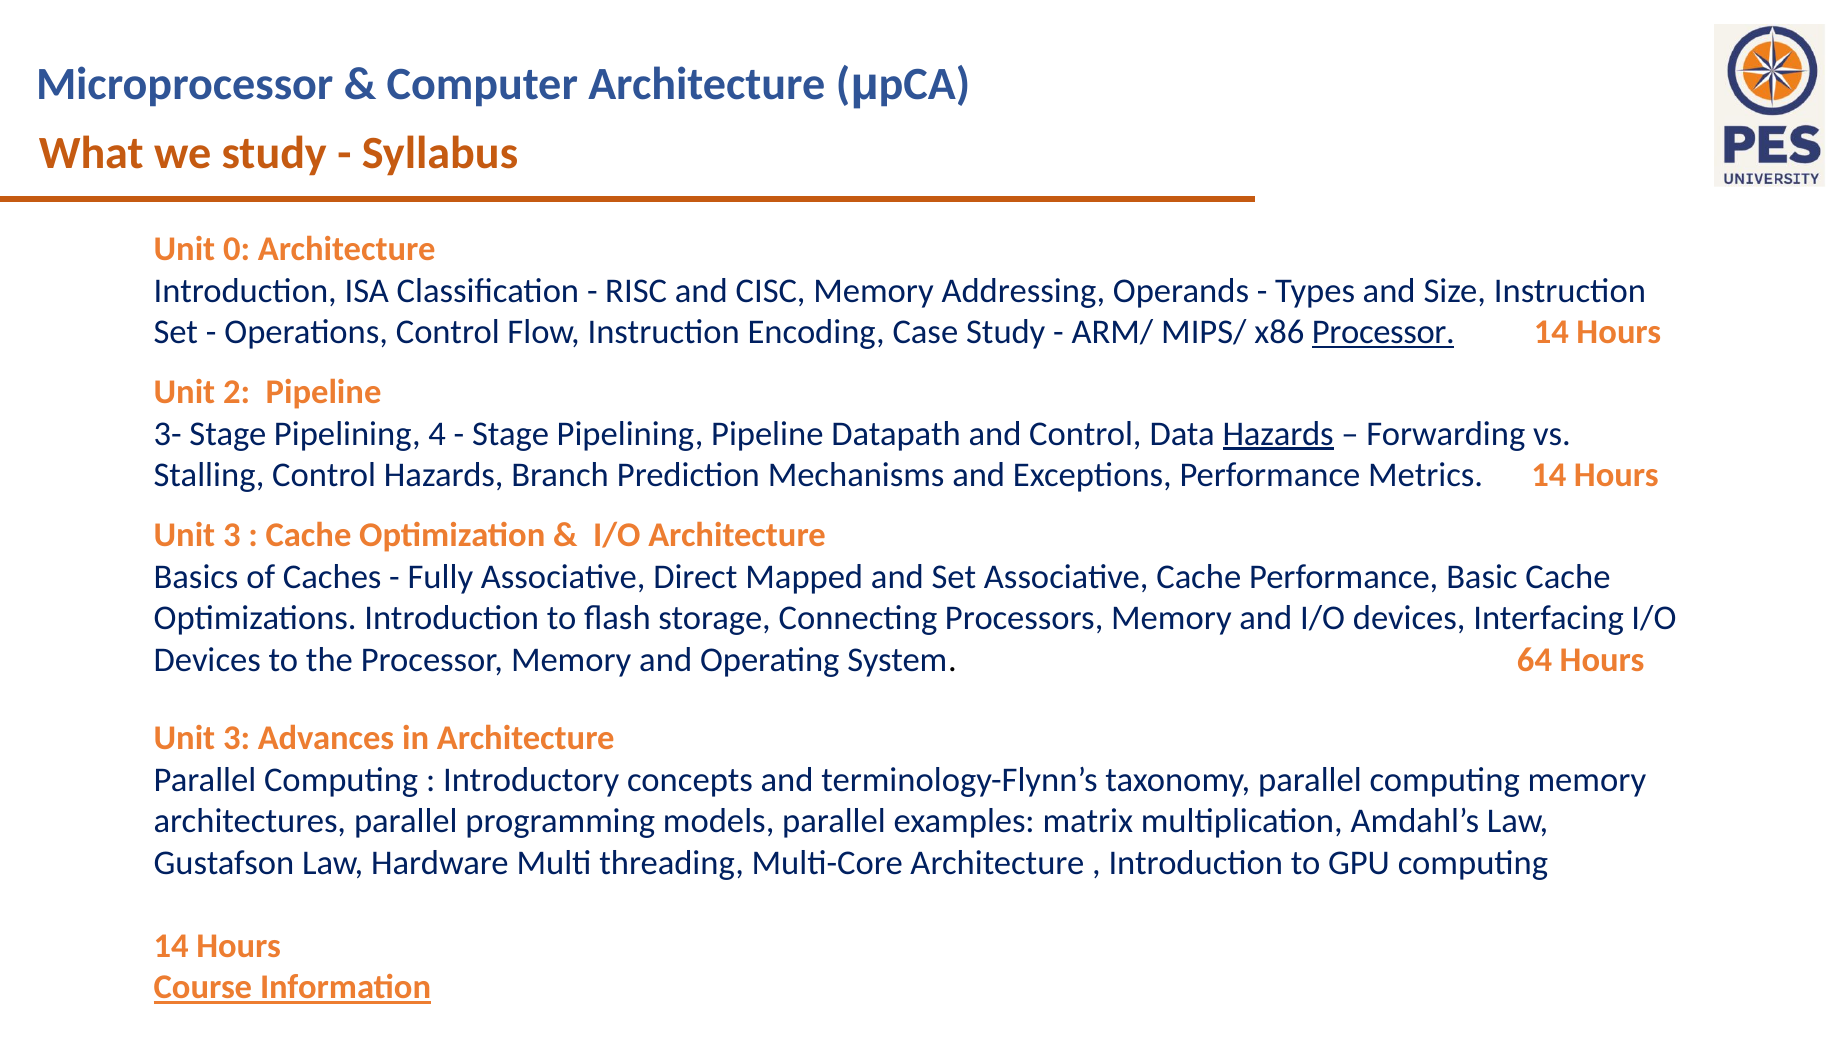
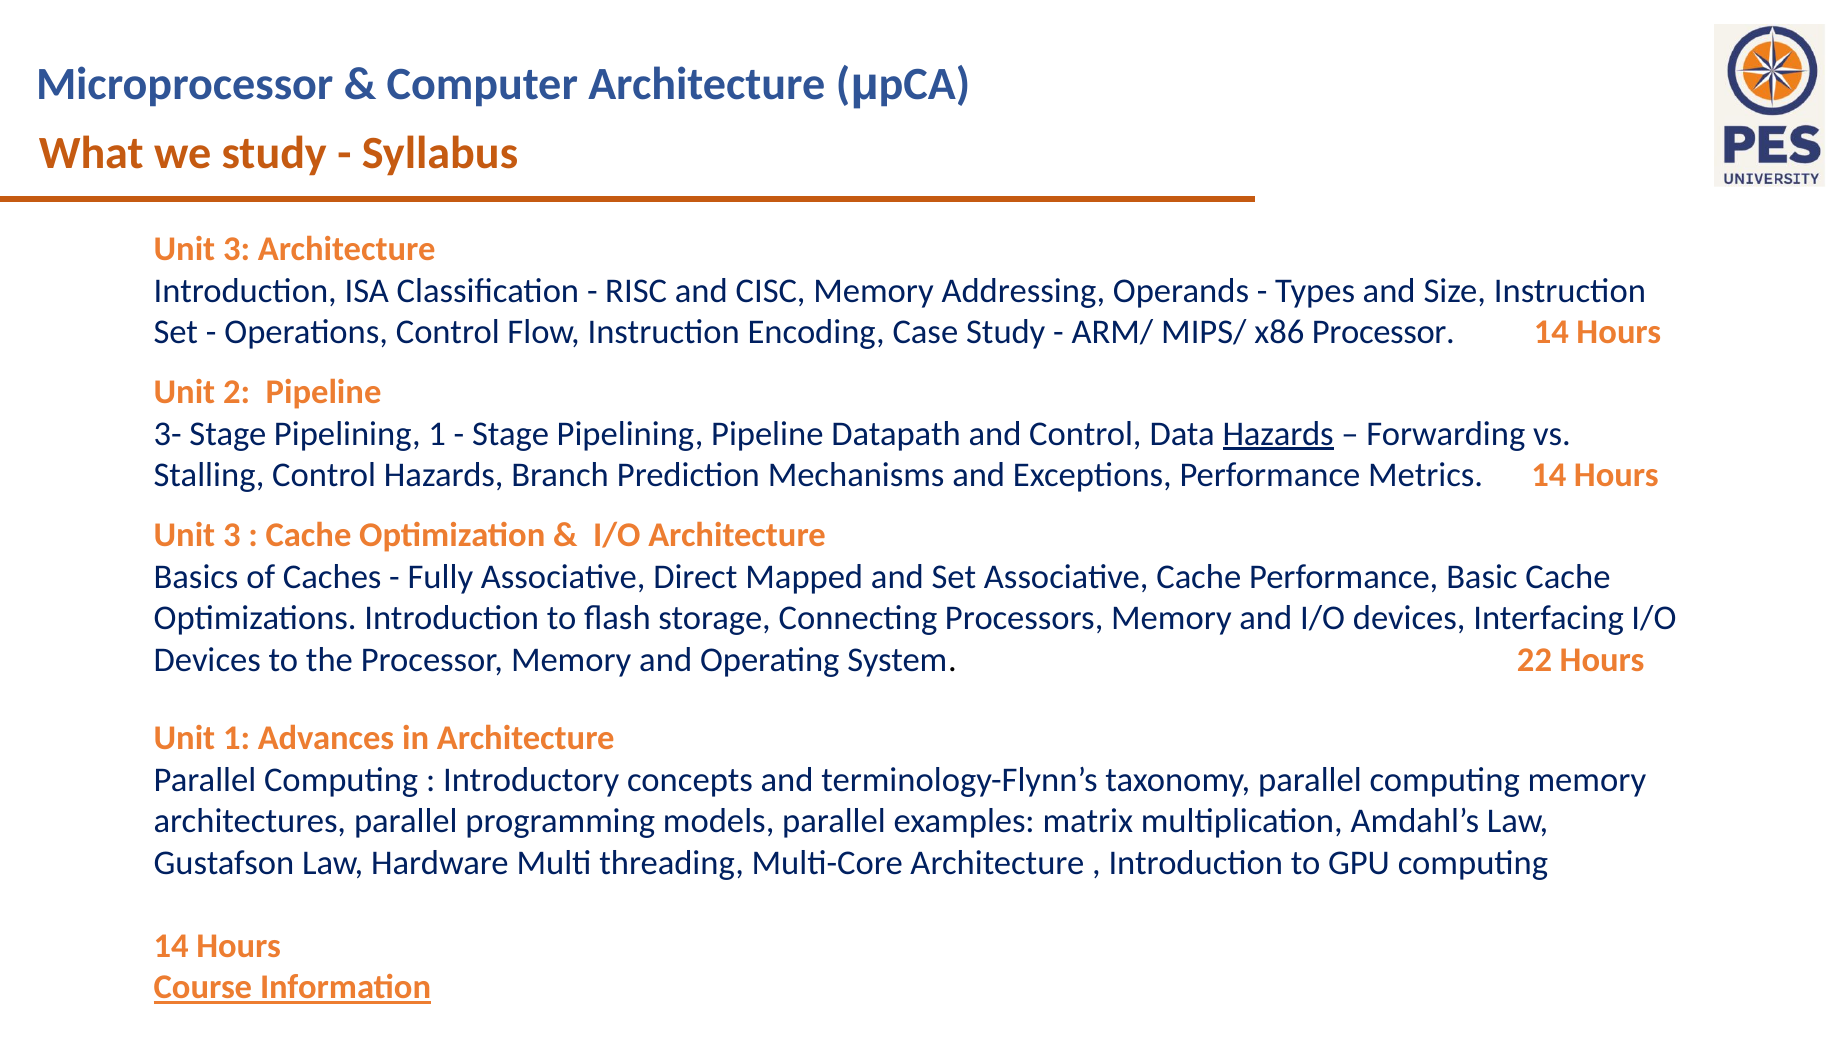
0 at (237, 249): 0 -> 3
Processor at (1383, 332) underline: present -> none
Pipelining 4: 4 -> 1
64: 64 -> 22
3 at (237, 738): 3 -> 1
